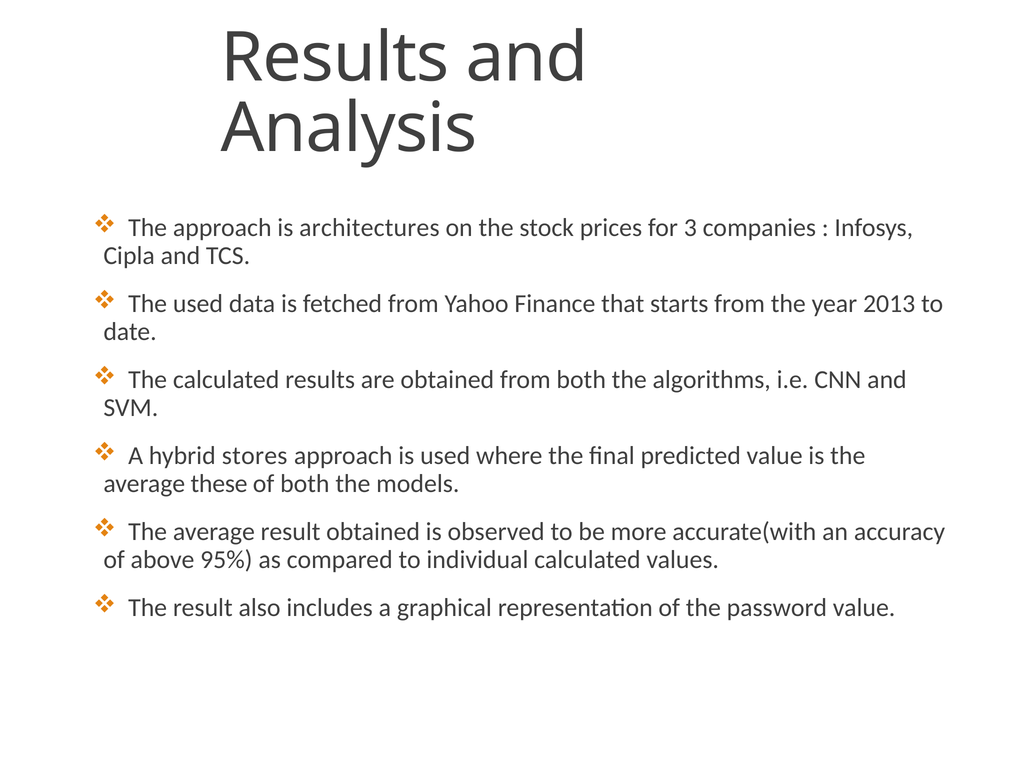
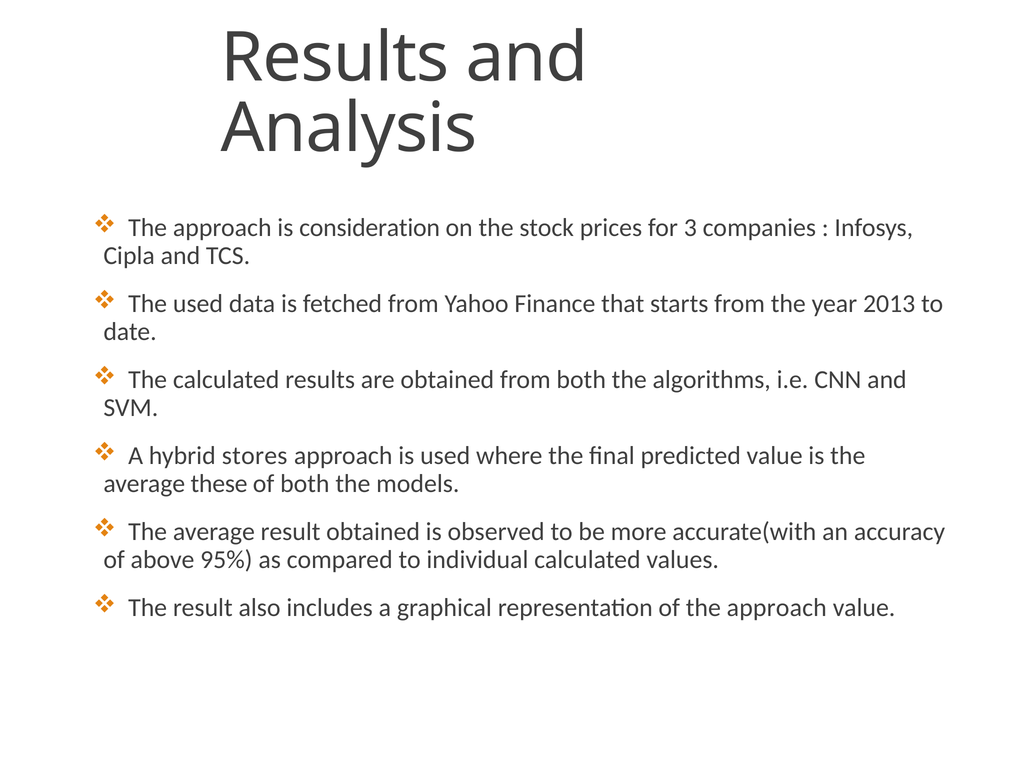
architectures: architectures -> consideration
of the password: password -> approach
